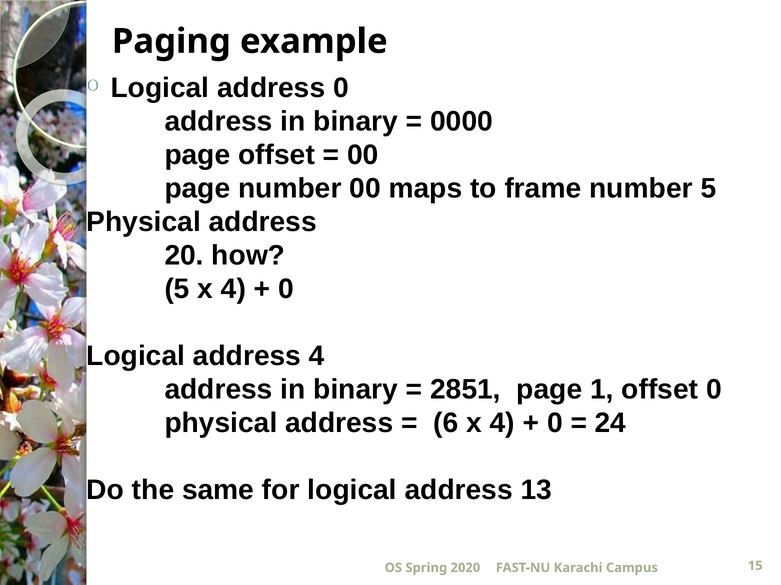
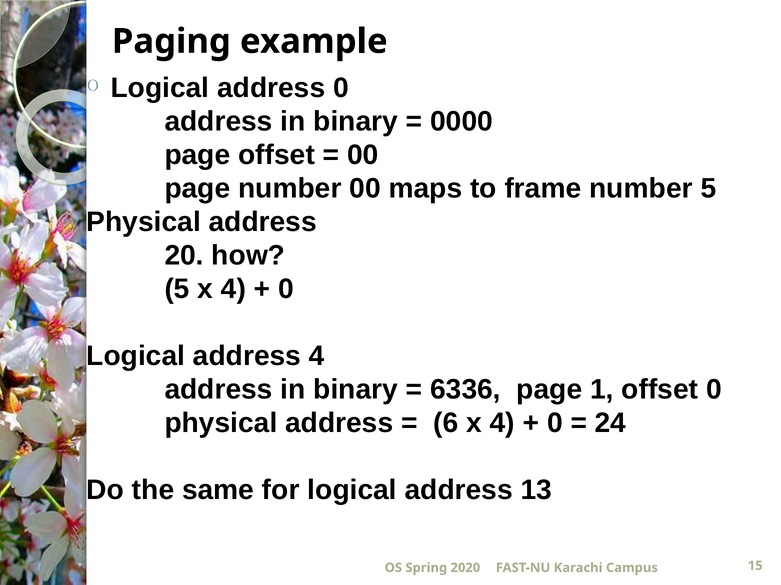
2851: 2851 -> 6336
